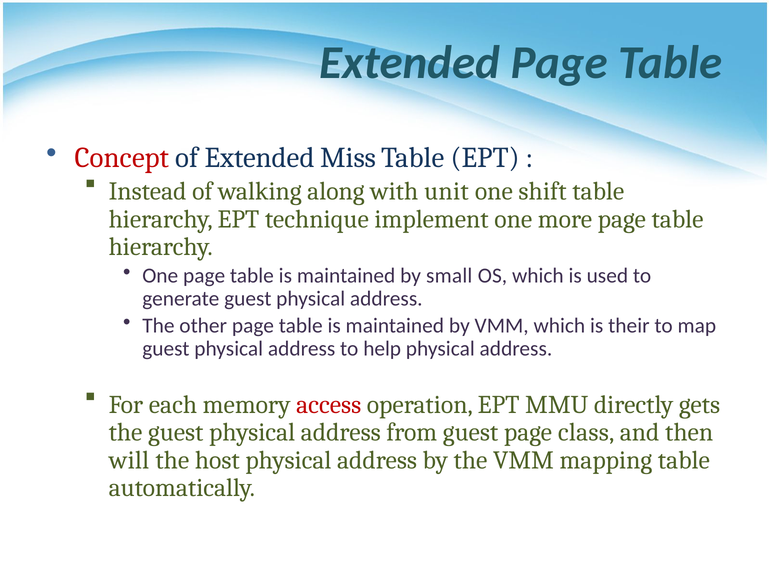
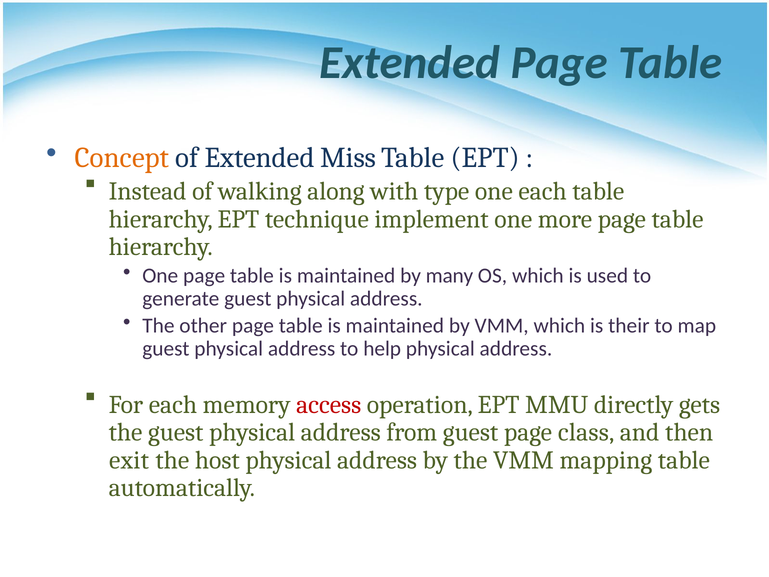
Concept colour: red -> orange
unit: unit -> type
one shift: shift -> each
small: small -> many
will: will -> exit
